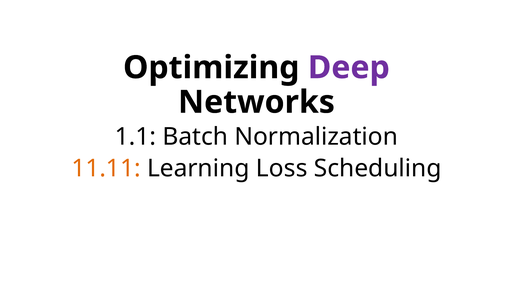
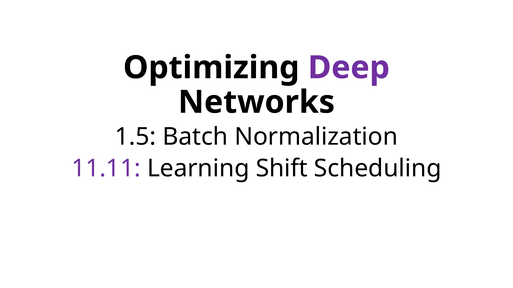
1.1: 1.1 -> 1.5
11.11 colour: orange -> purple
Loss: Loss -> Shift
